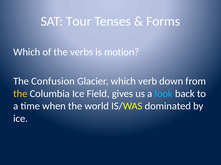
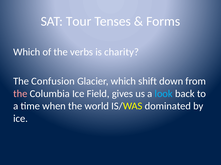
motion: motion -> charity
verb: verb -> shift
the at (20, 94) colour: yellow -> pink
